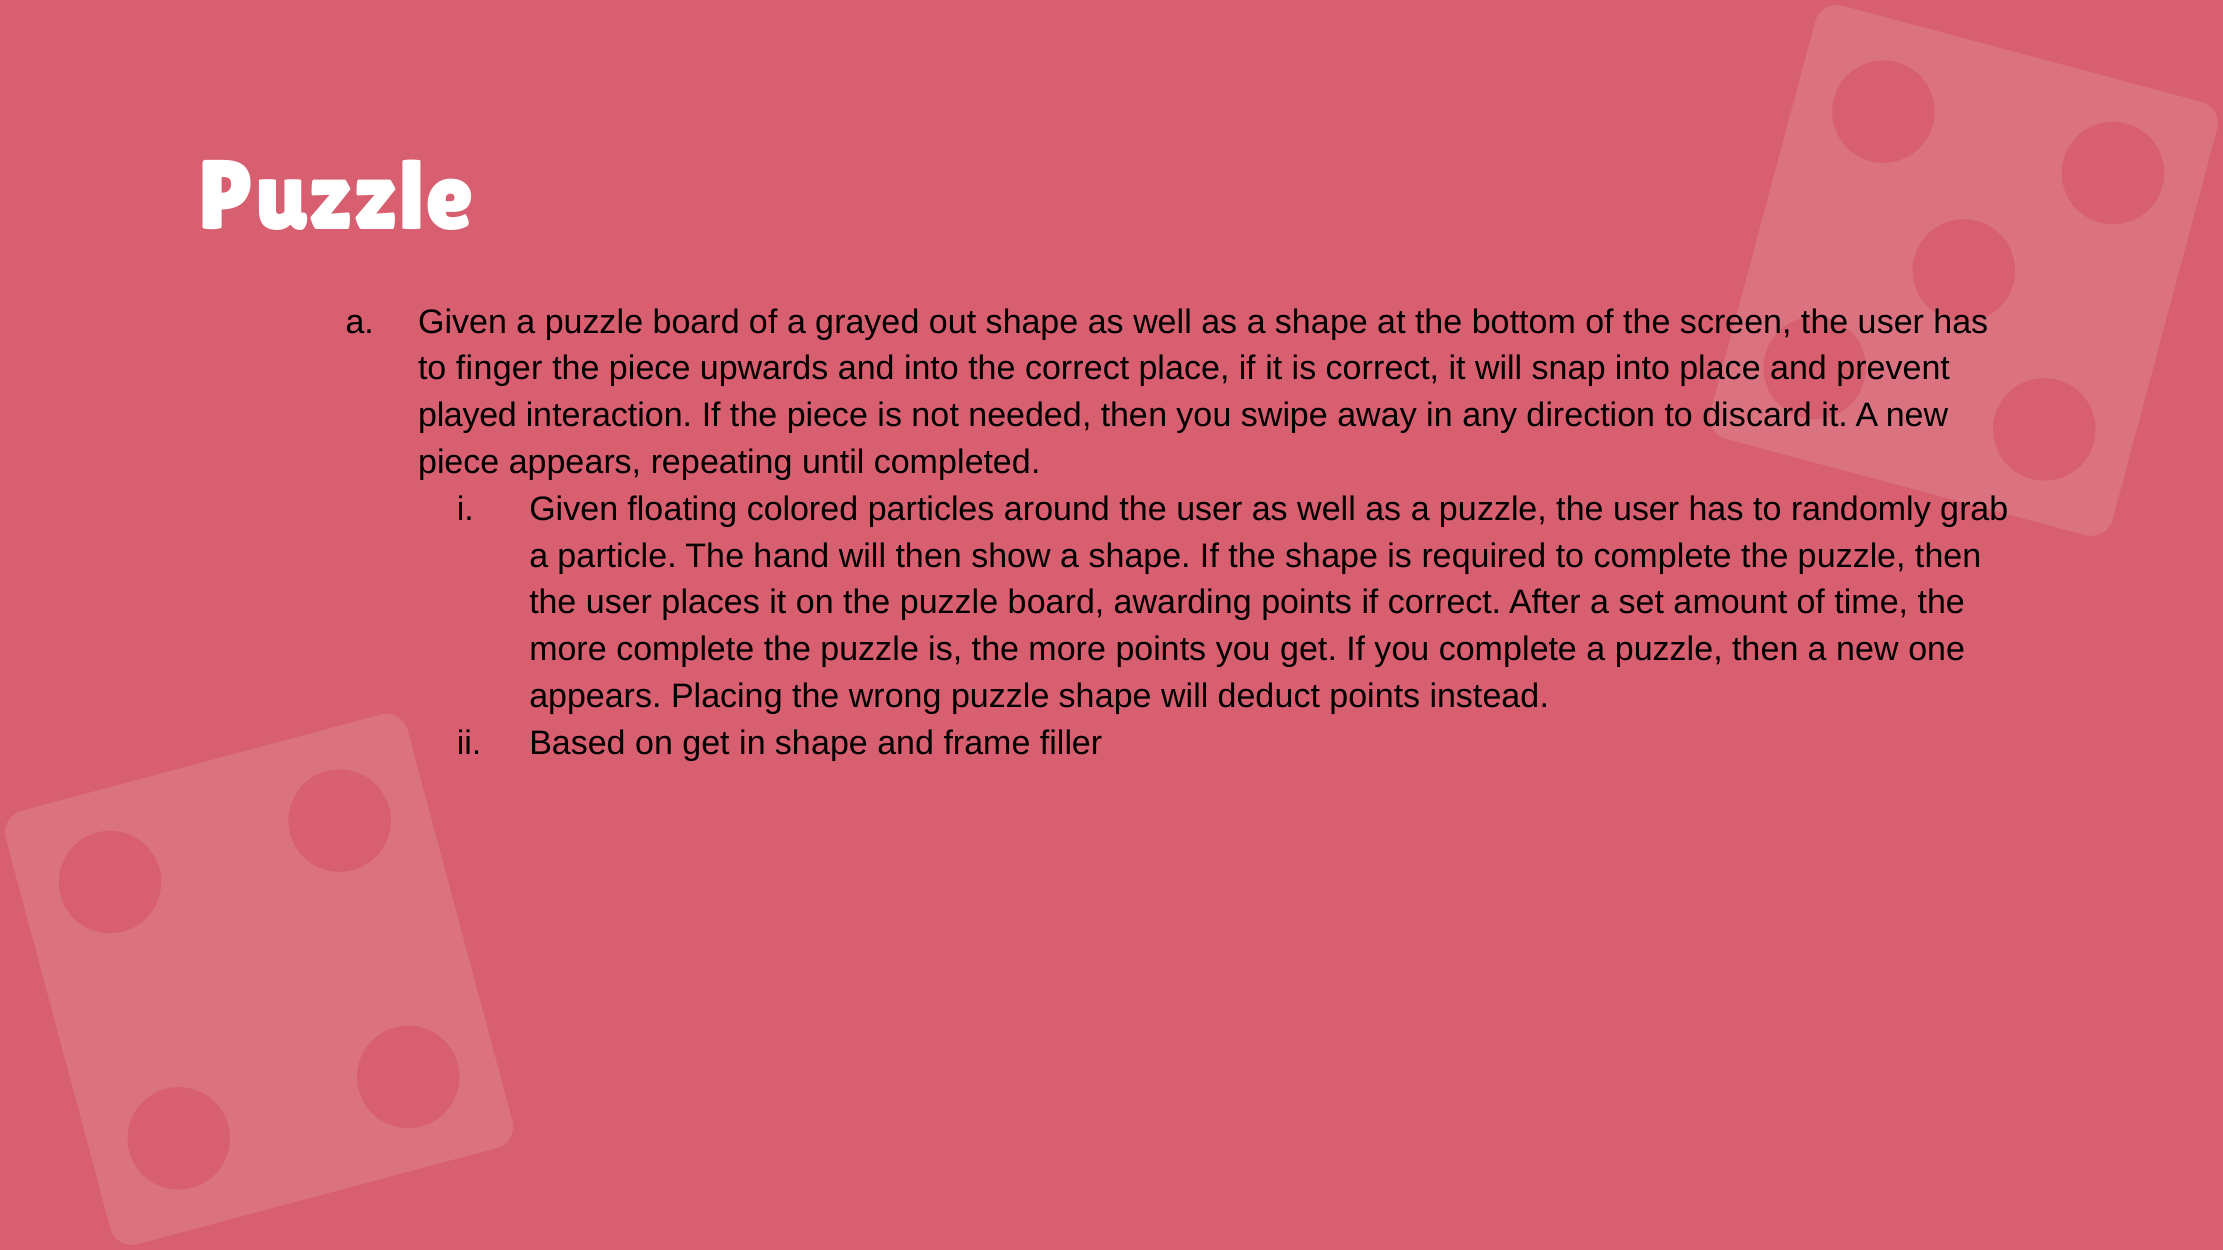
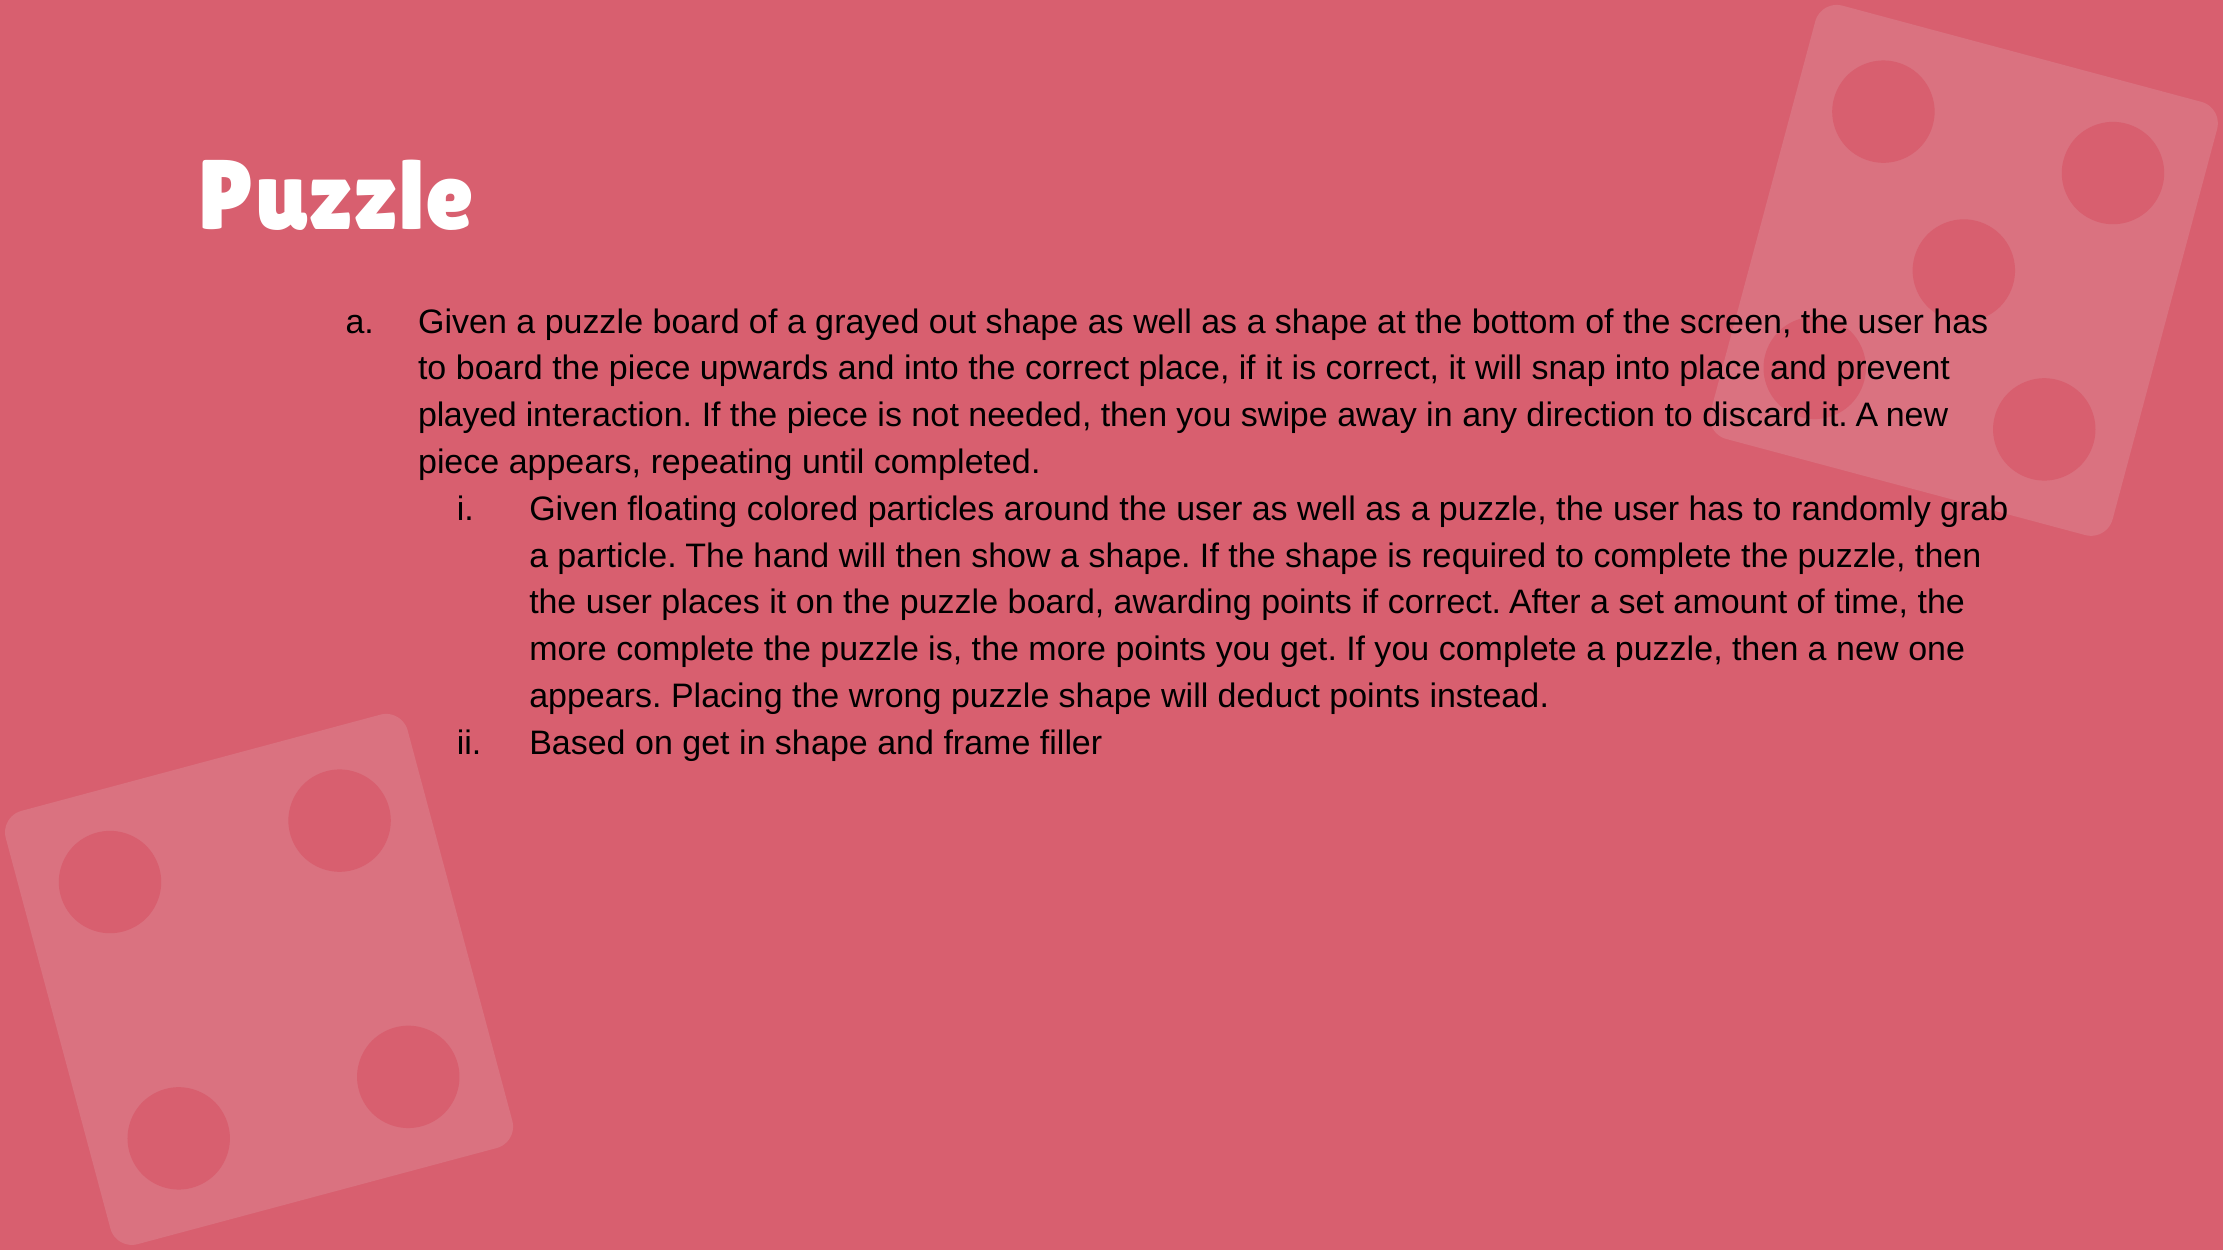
to finger: finger -> board
